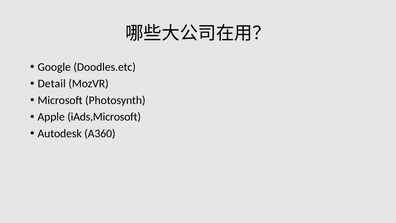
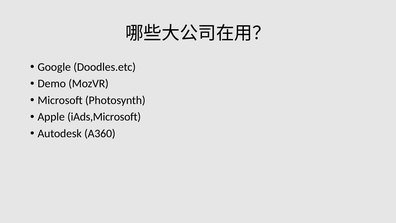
Detail: Detail -> Demo
